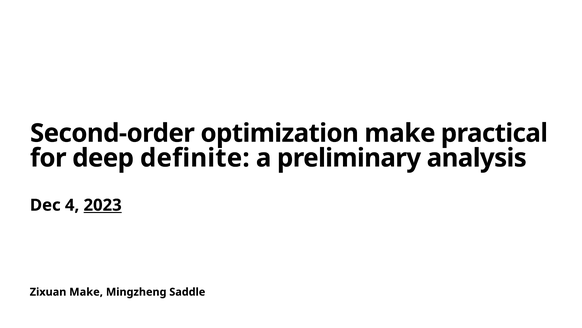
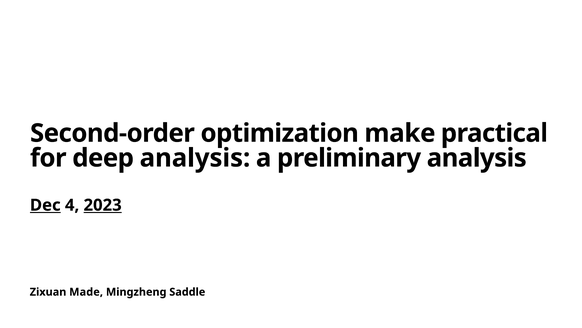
deep definite: definite -> analysis
Dec underline: none -> present
Zixuan Make: Make -> Made
